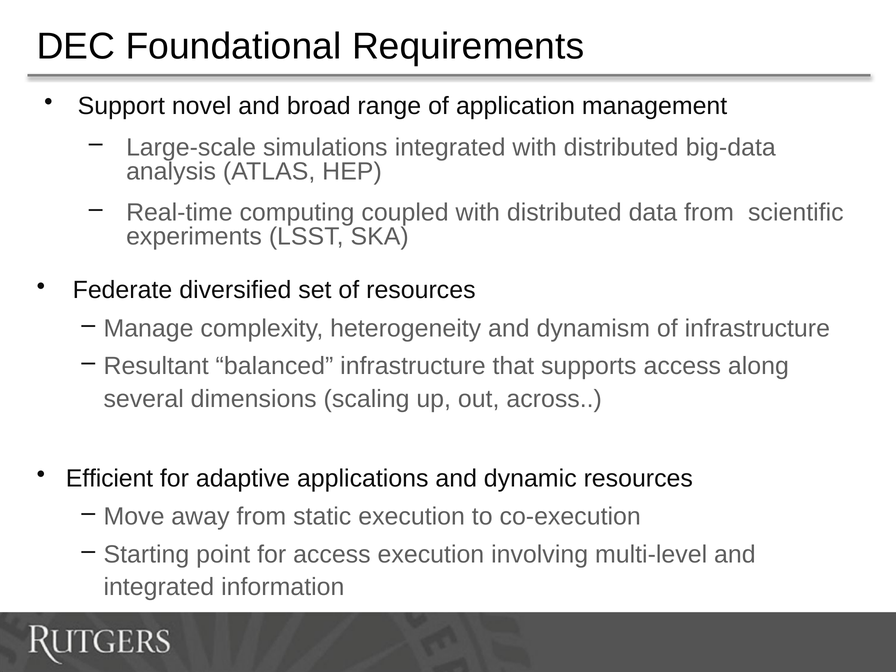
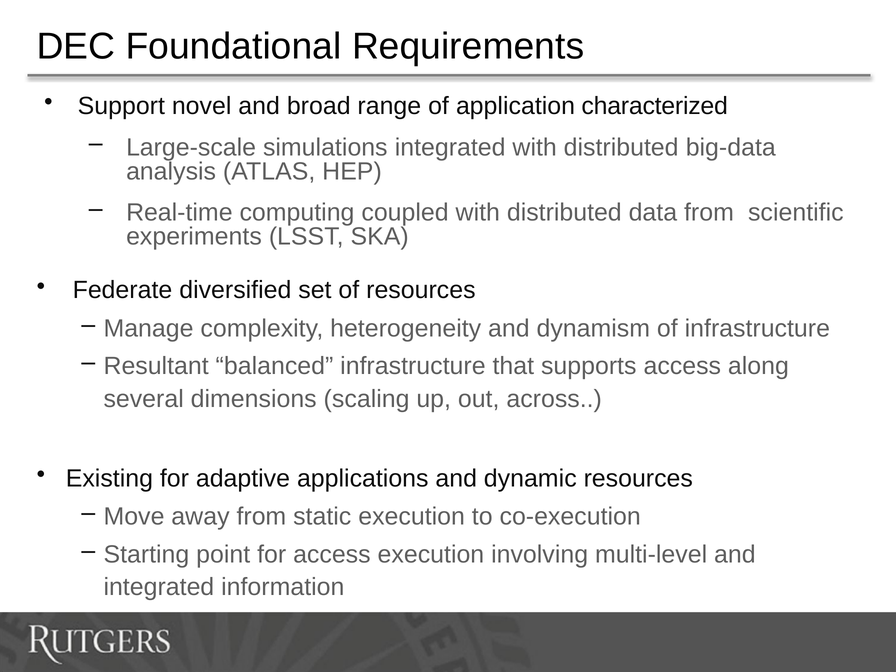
management: management -> characterized
Efficient: Efficient -> Existing
